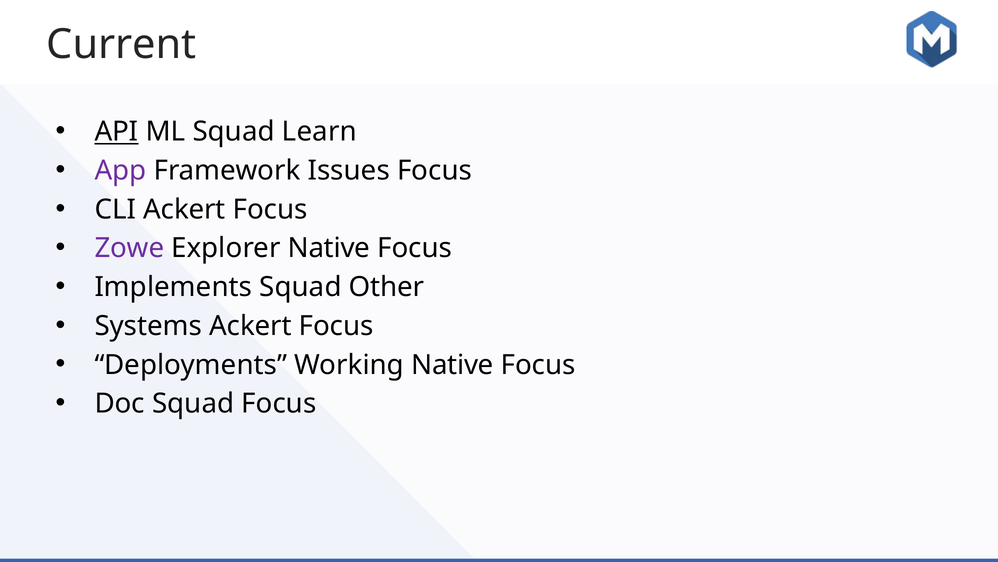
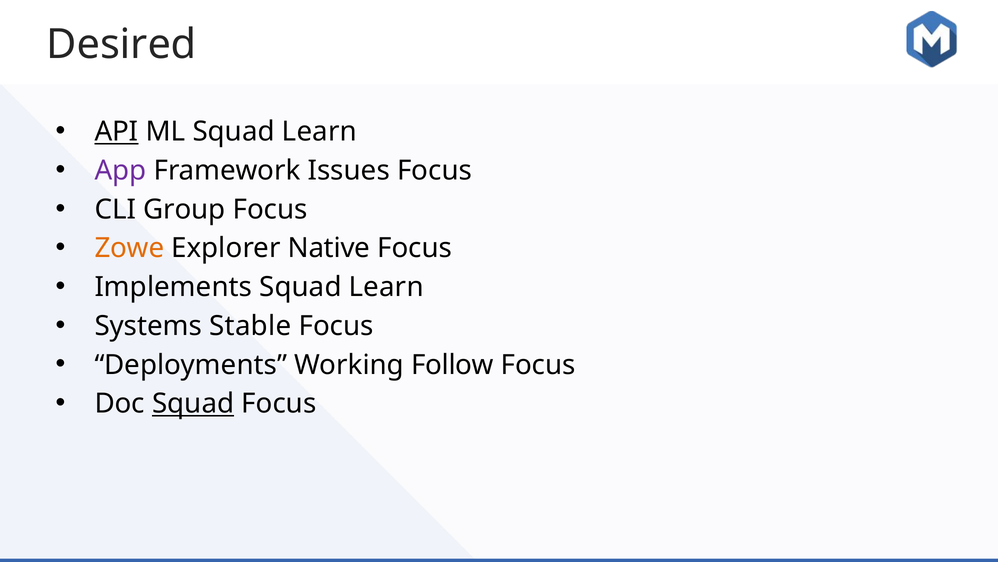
Current: Current -> Desired
CLI Ackert: Ackert -> Group
Zowe colour: purple -> orange
Other at (386, 287): Other -> Learn
Systems Ackert: Ackert -> Stable
Working Native: Native -> Follow
Squad at (193, 403) underline: none -> present
